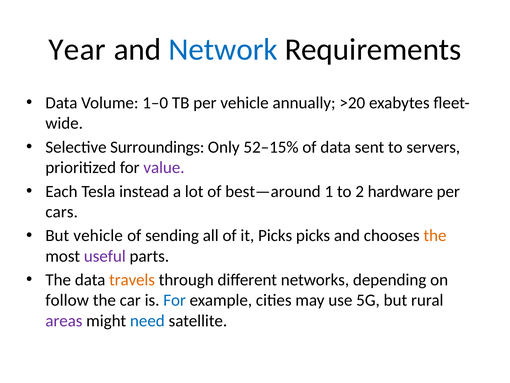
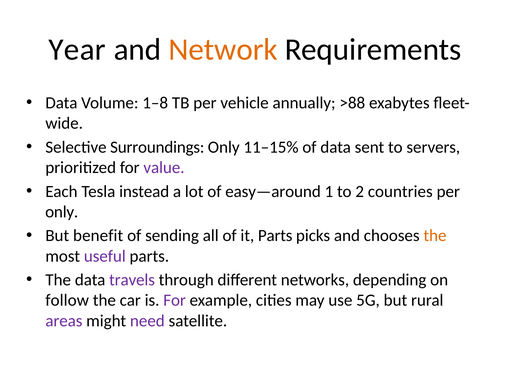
Network colour: blue -> orange
1–0: 1–0 -> 1–8
>20: >20 -> >88
52–15%: 52–15% -> 11–15%
best—around: best—around -> easy—around
hardware: hardware -> countries
cars at (62, 212): cars -> only
But vehicle: vehicle -> benefit
it Picks: Picks -> Parts
travels colour: orange -> purple
For at (175, 300) colour: blue -> purple
need colour: blue -> purple
